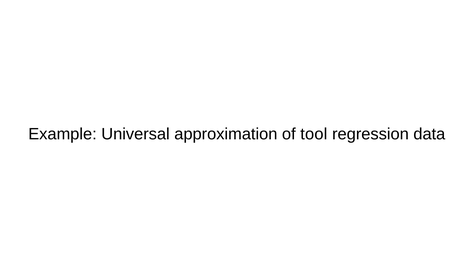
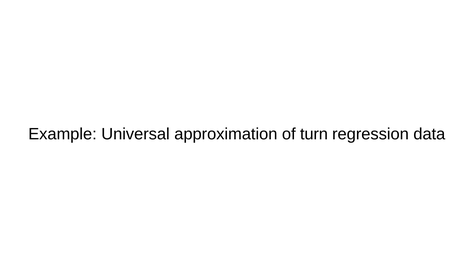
tool: tool -> turn
